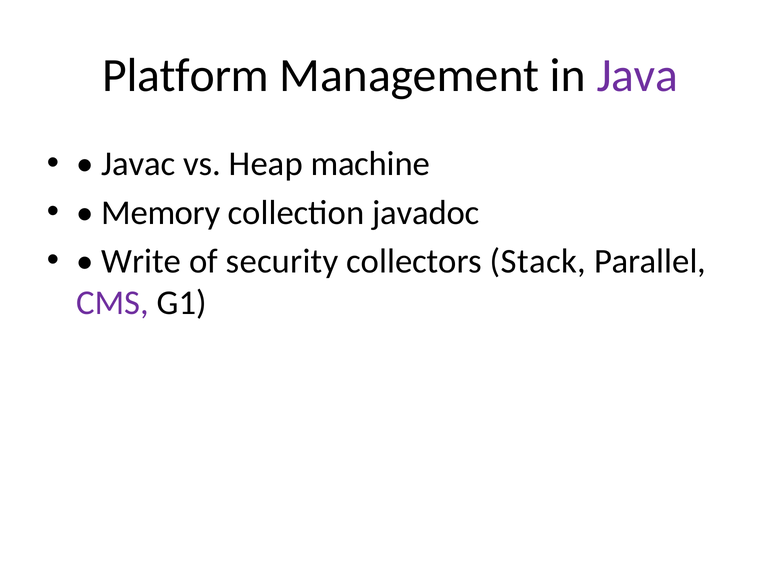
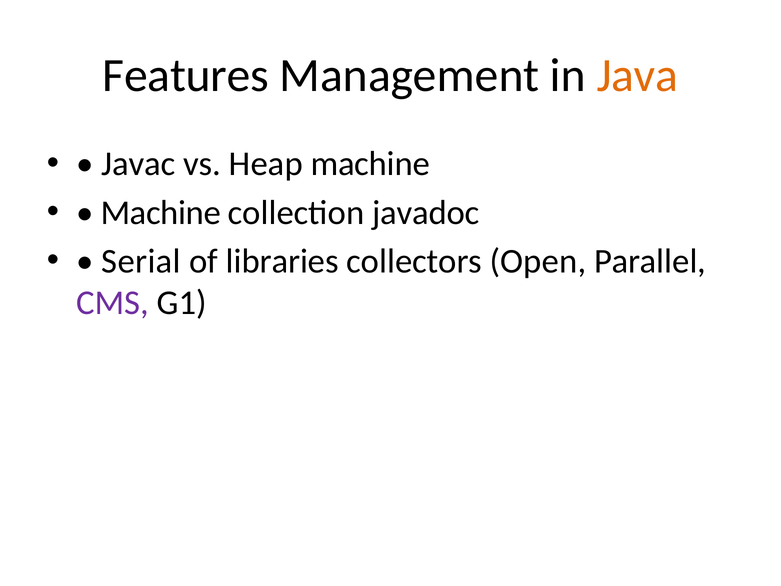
Platform: Platform -> Features
Java colour: purple -> orange
Memory at (161, 212): Memory -> Machine
Write: Write -> Serial
security: security -> libraries
Stack: Stack -> Open
